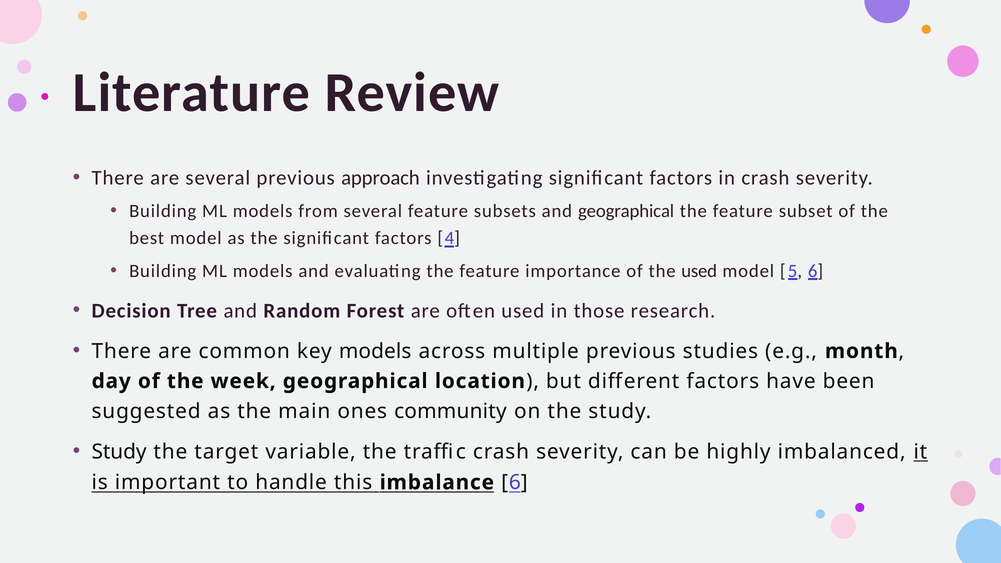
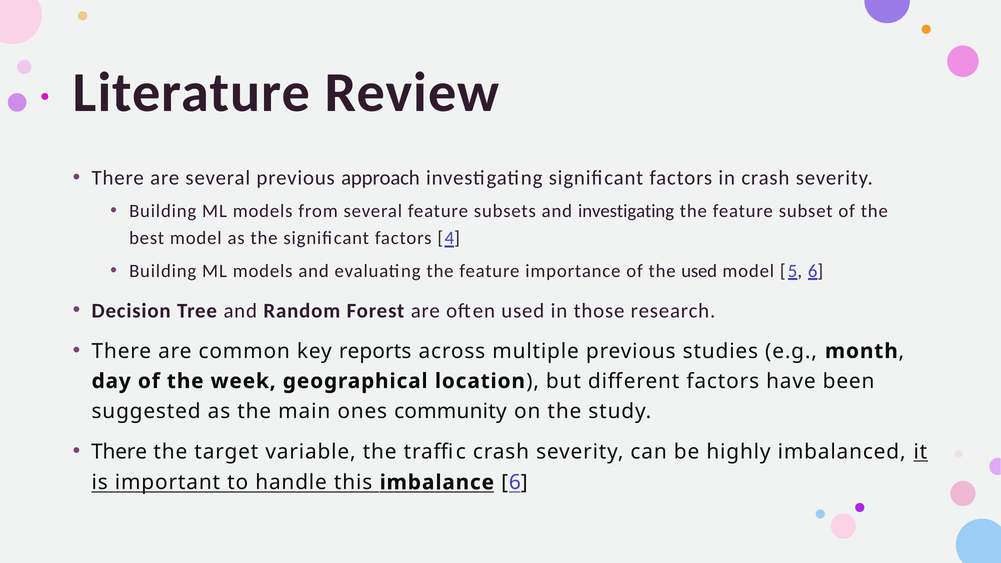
and geographical: geographical -> investigating
key models: models -> reports
Study at (119, 452): Study -> There
